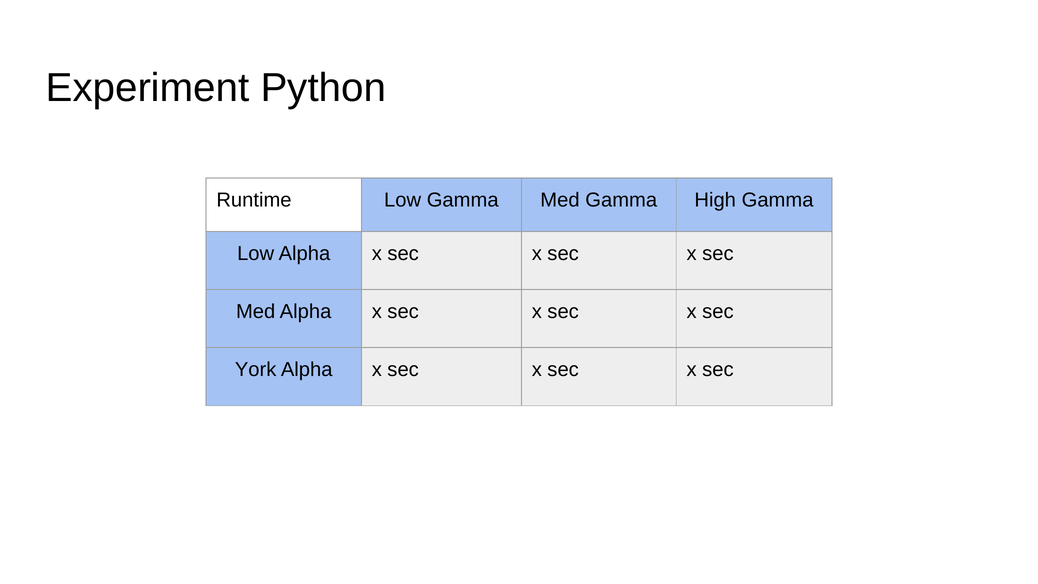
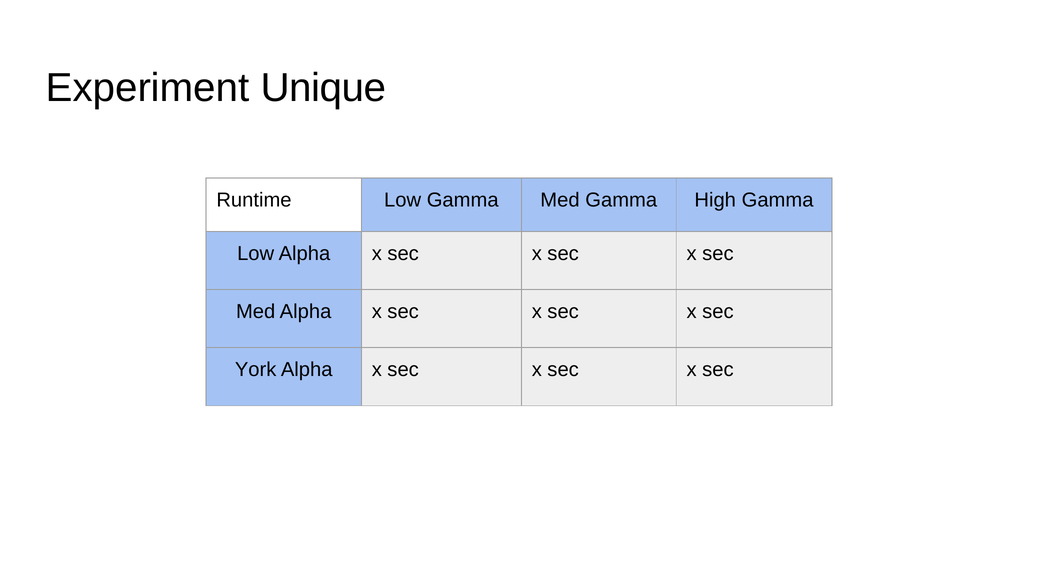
Python: Python -> Unique
